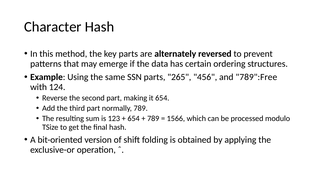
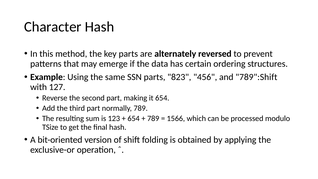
265: 265 -> 823
789":Free: 789":Free -> 789":Shift
124: 124 -> 127
